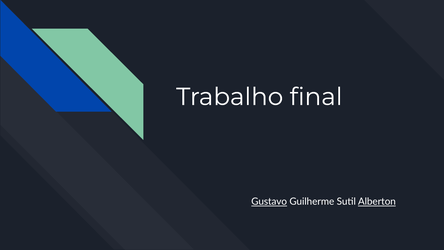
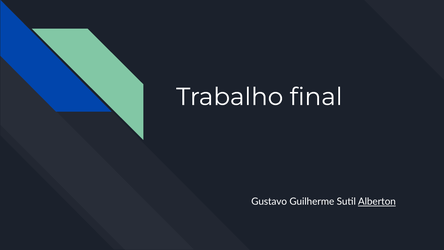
Gustavo underline: present -> none
